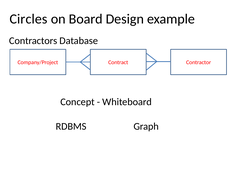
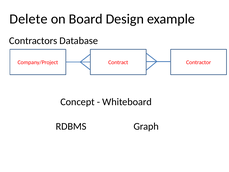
Circles: Circles -> Delete
